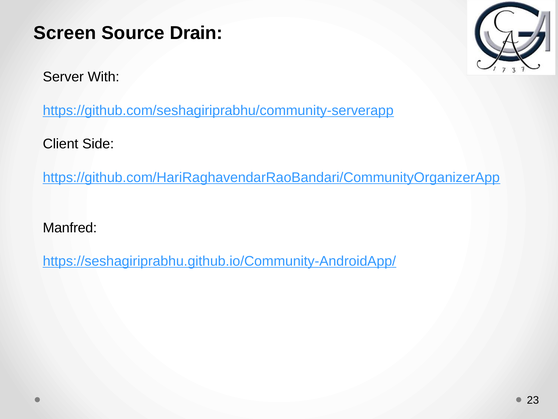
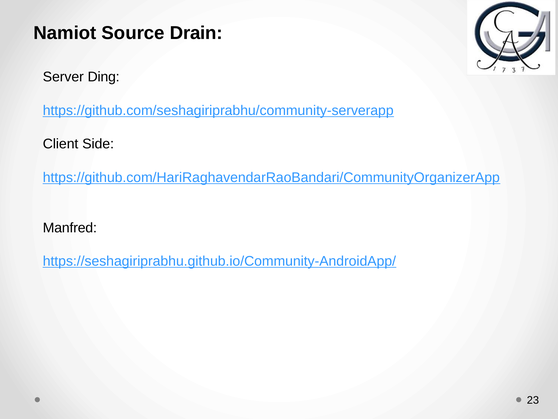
Screen: Screen -> Namiot
With: With -> Ding
